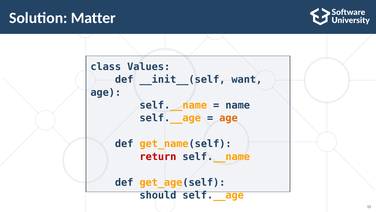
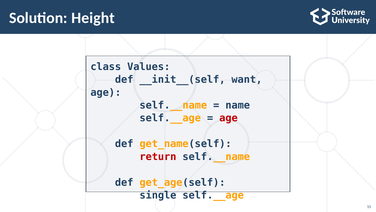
Matter: Matter -> Height
age at (228, 118) colour: orange -> red
should: should -> single
